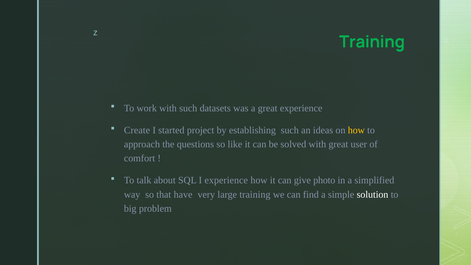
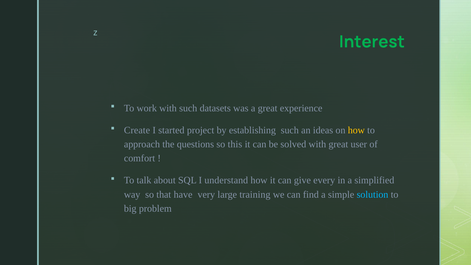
Training at (372, 42): Training -> Interest
like: like -> this
I experience: experience -> understand
photo: photo -> every
solution colour: white -> light blue
